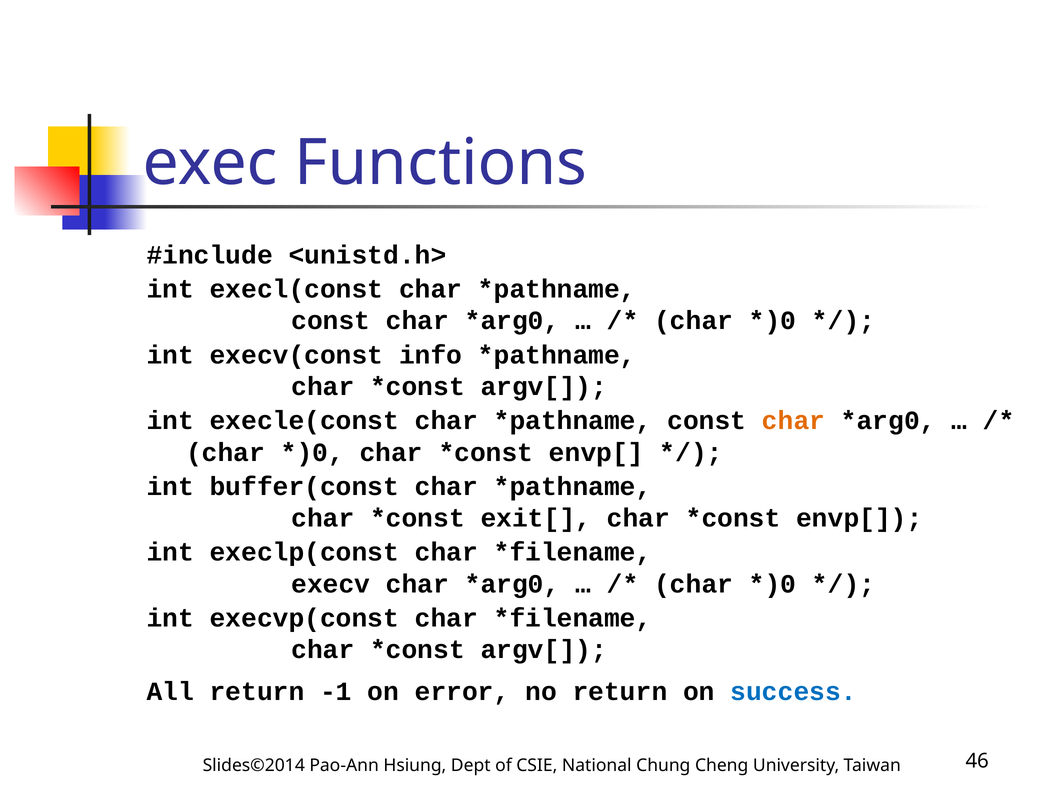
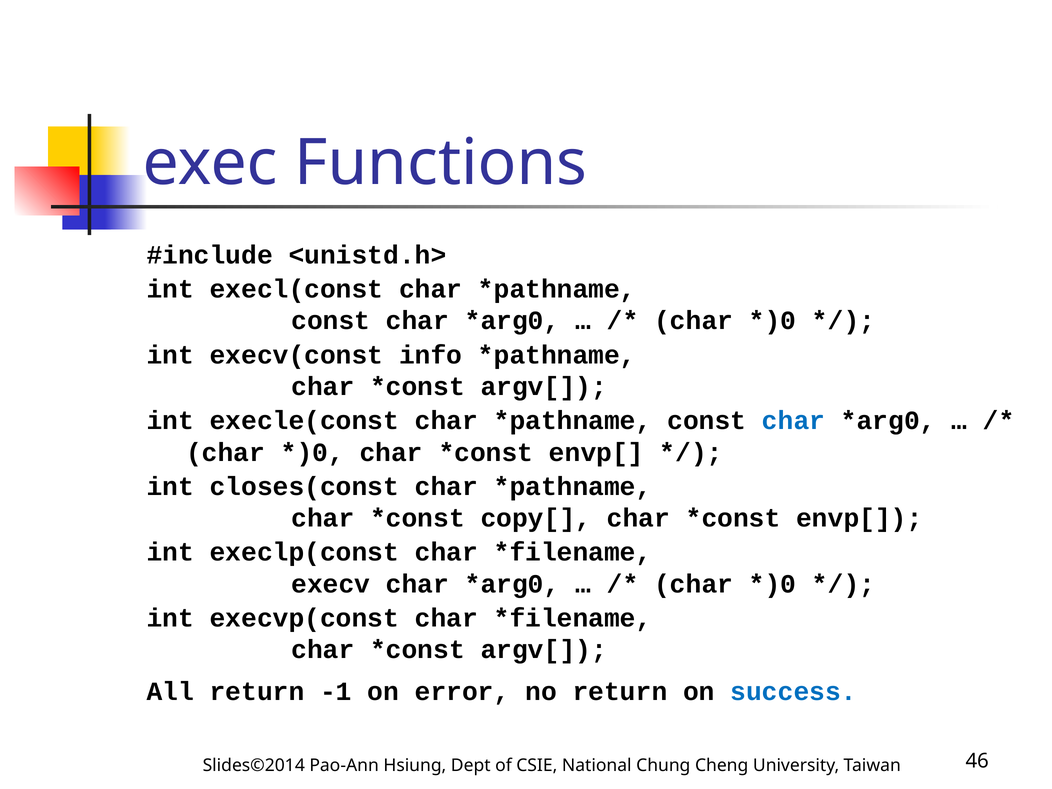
char at (794, 421) colour: orange -> blue
buffer(const: buffer(const -> closes(const
exit[: exit[ -> copy[
